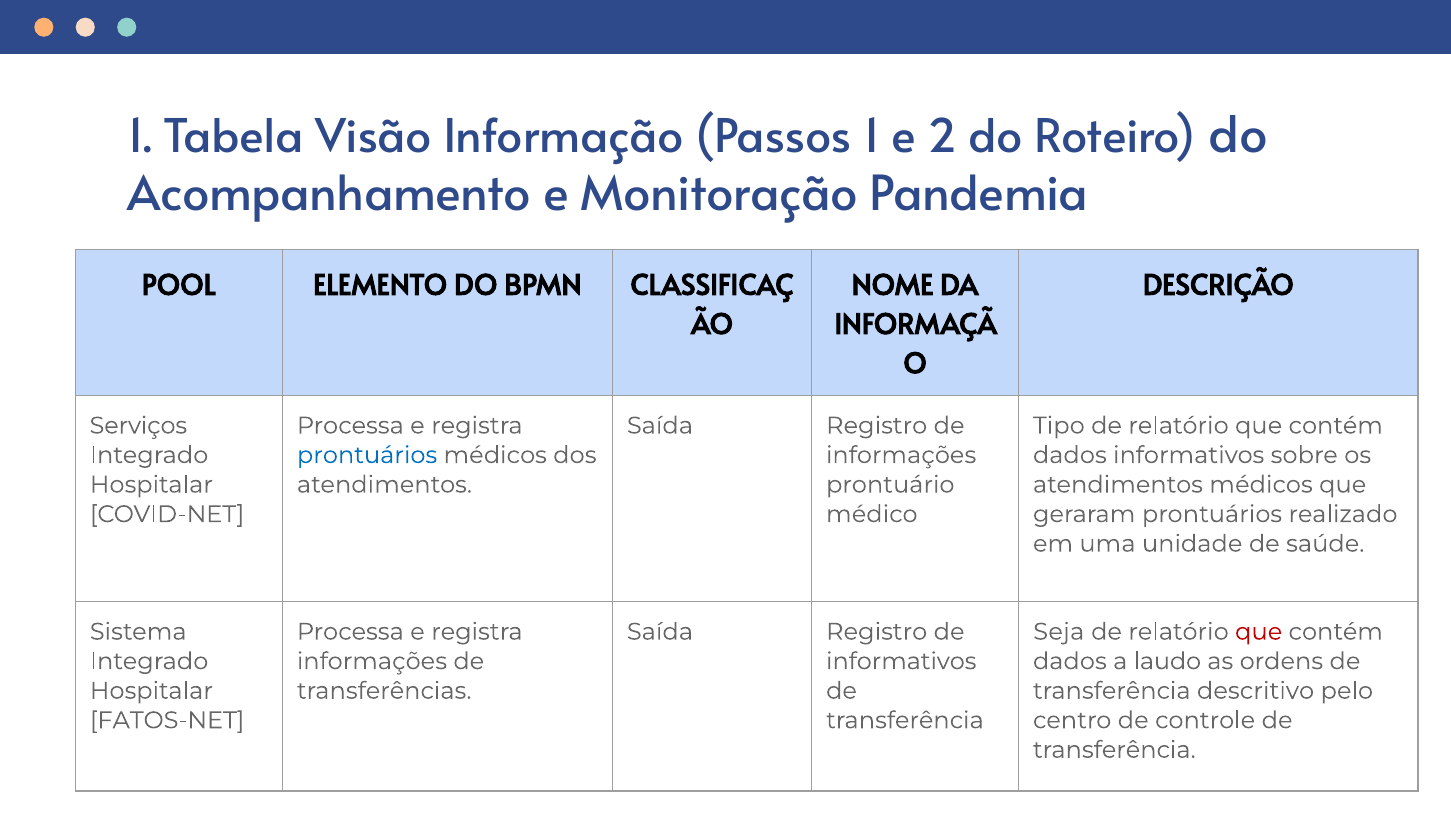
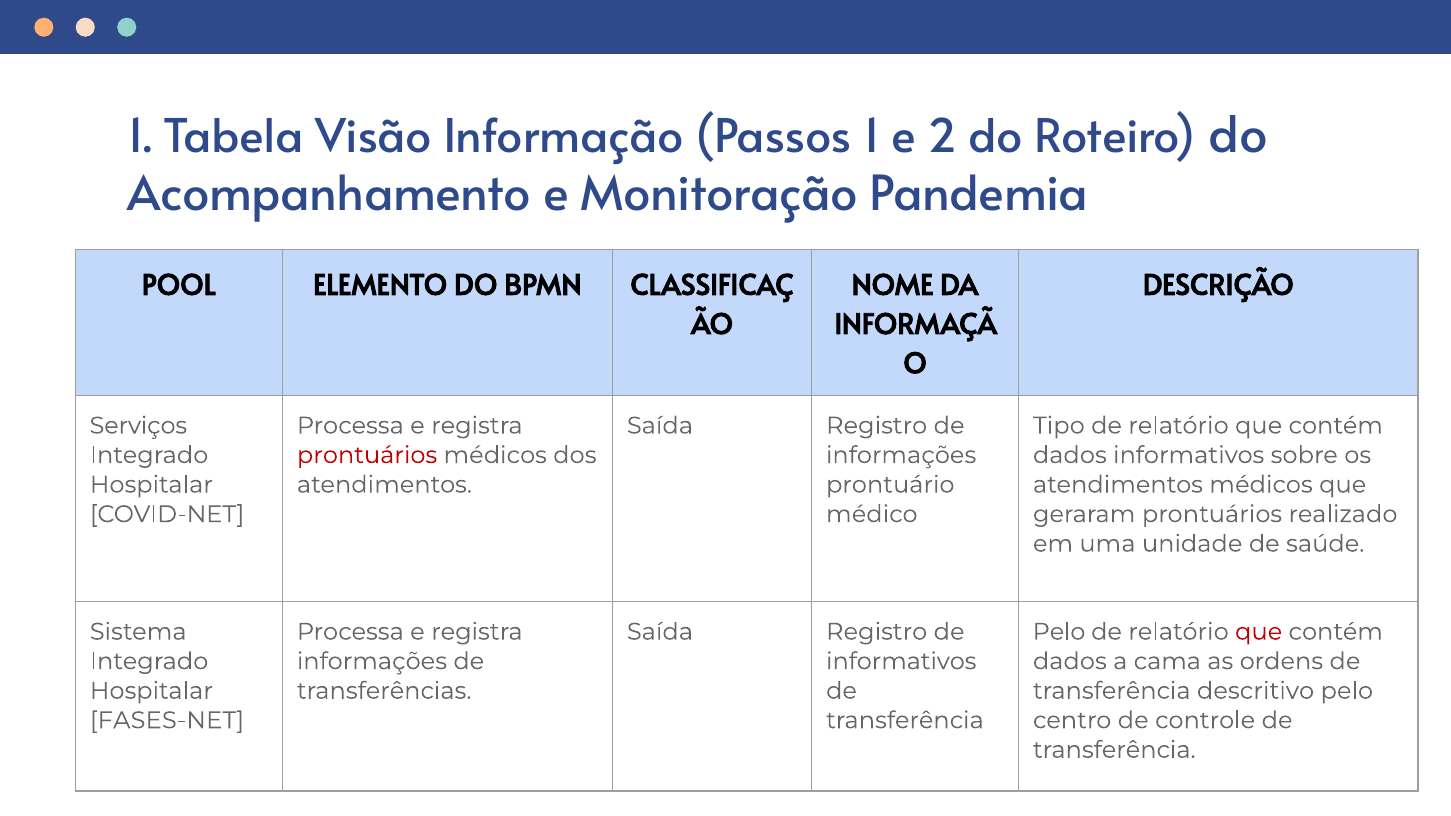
prontuários at (367, 455) colour: blue -> red
Seja at (1059, 632): Seja -> Pelo
laudo: laudo -> cama
FATOS-NET: FATOS-NET -> FASES-NET
